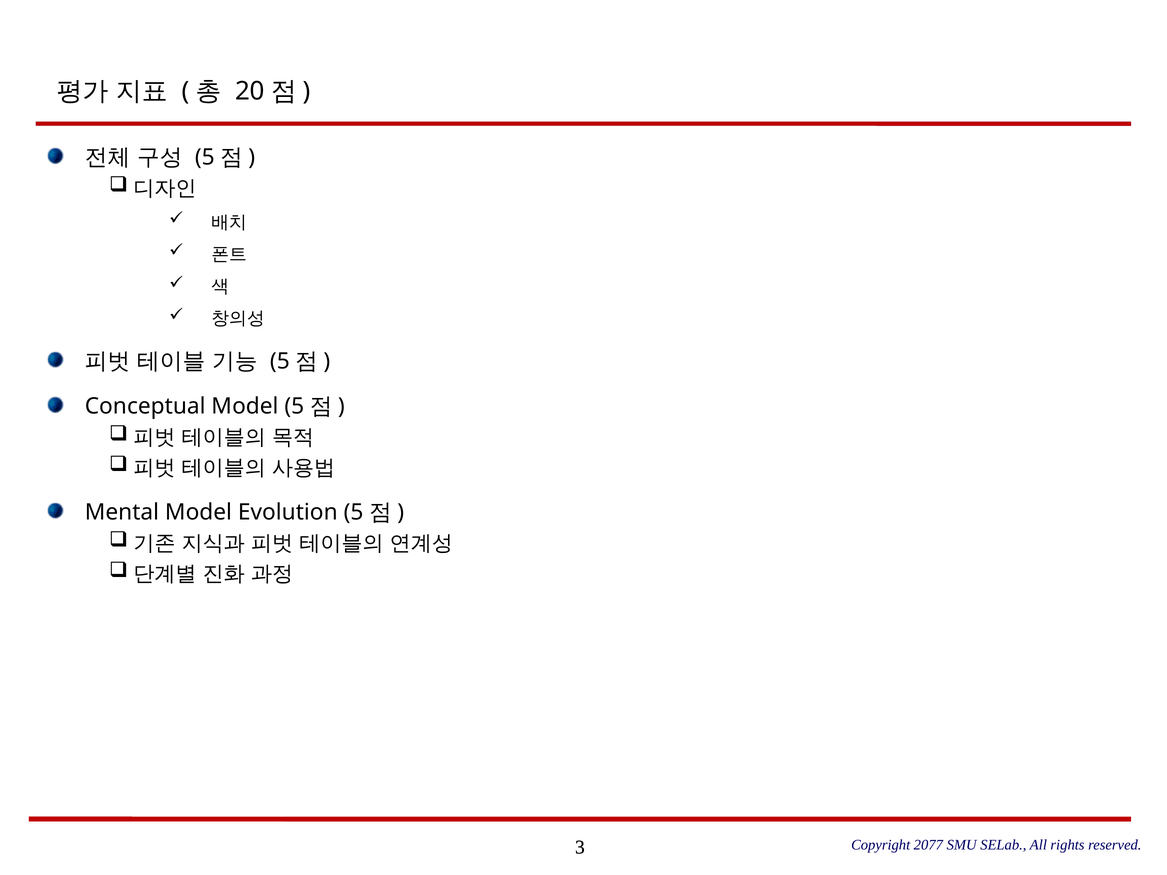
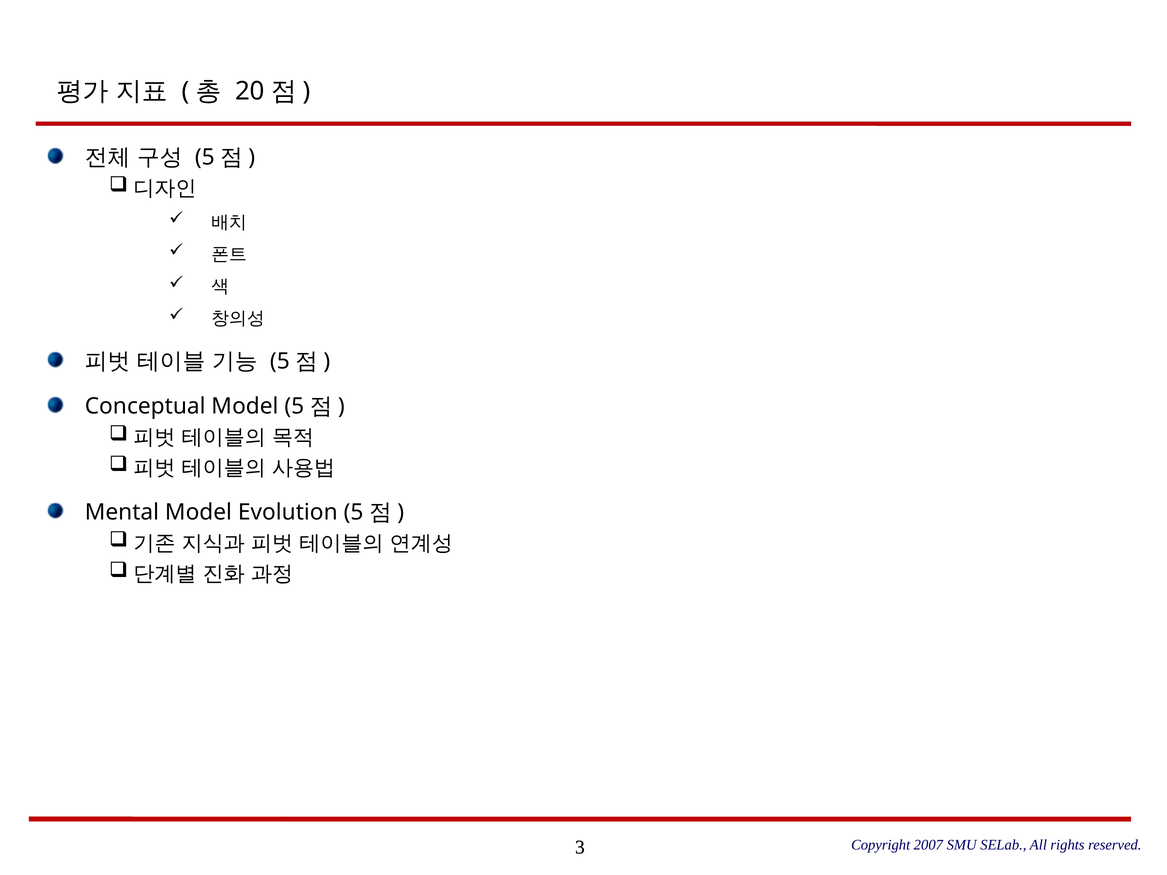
2077: 2077 -> 2007
